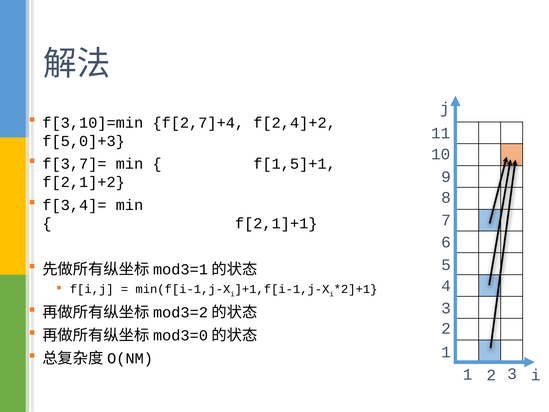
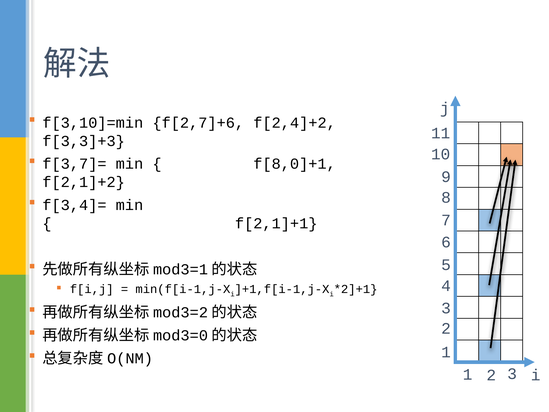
f[2,7]+4: f[2,7]+4 -> f[2,7]+6
f[5,0]+3: f[5,0]+3 -> f[3,3]+3
f[1,5]+1: f[1,5]+1 -> f[8,0]+1
